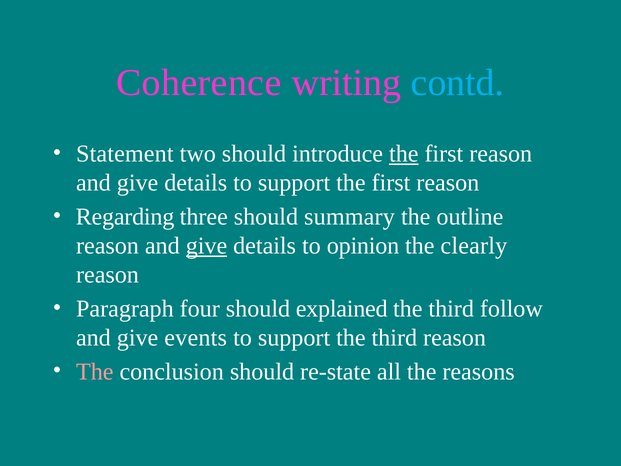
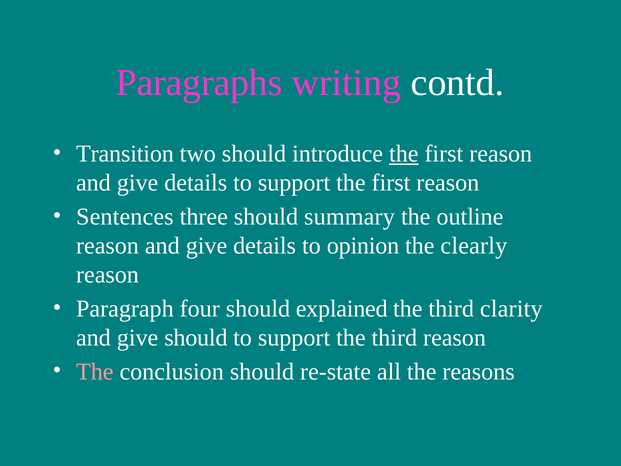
Coherence: Coherence -> Paragraphs
contd colour: light blue -> white
Statement: Statement -> Transition
Regarding: Regarding -> Sentences
give at (206, 246) underline: present -> none
follow: follow -> clarity
give events: events -> should
